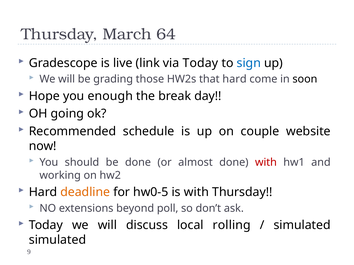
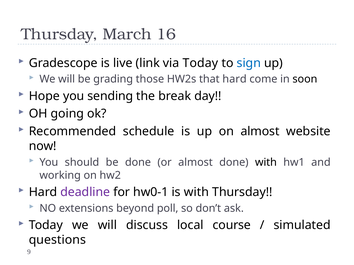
64: 64 -> 16
enough: enough -> sending
on couple: couple -> almost
with at (266, 163) colour: red -> black
deadline colour: orange -> purple
hw0-5: hw0-5 -> hw0-1
rolling: rolling -> course
simulated at (57, 240): simulated -> questions
